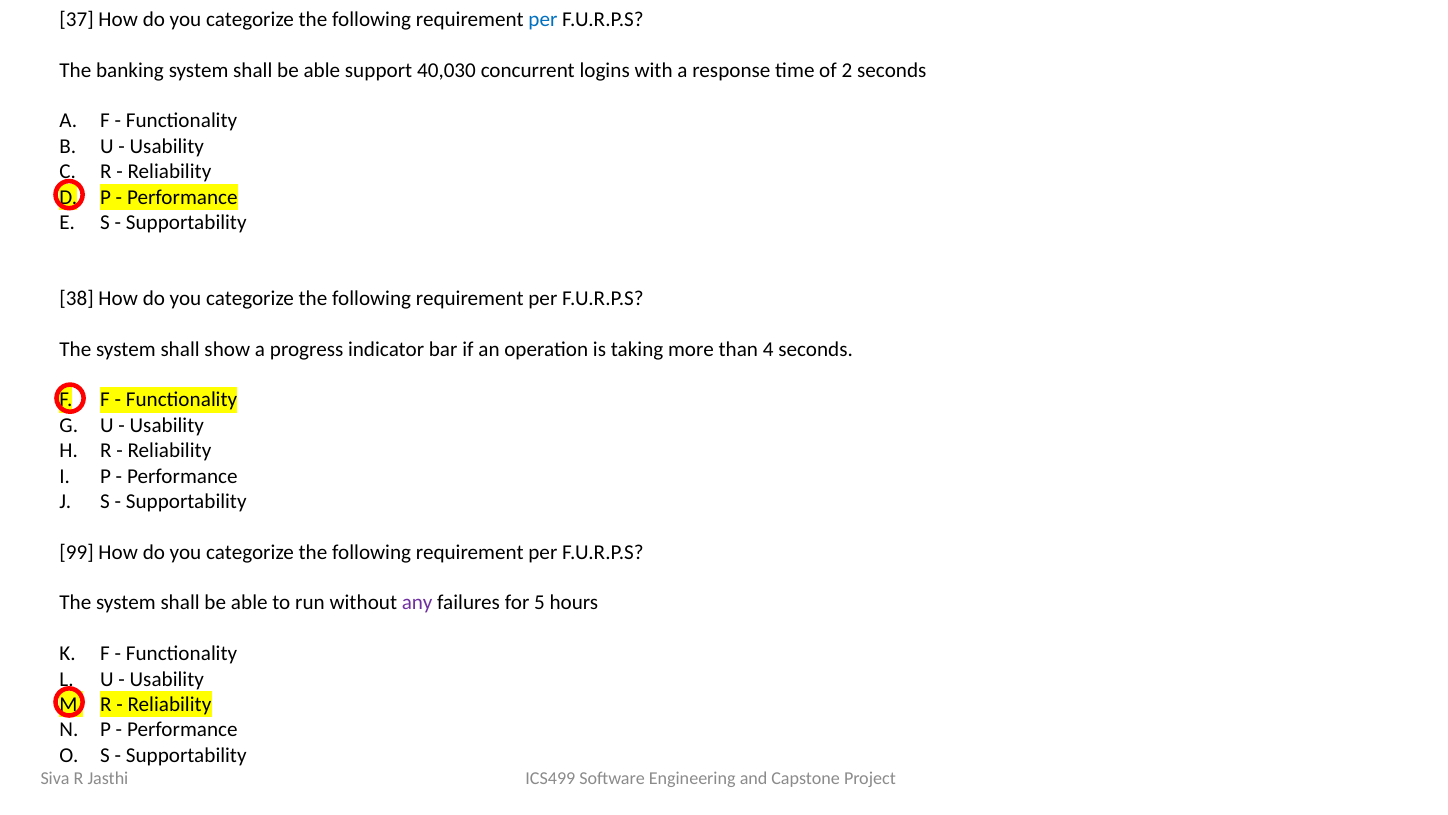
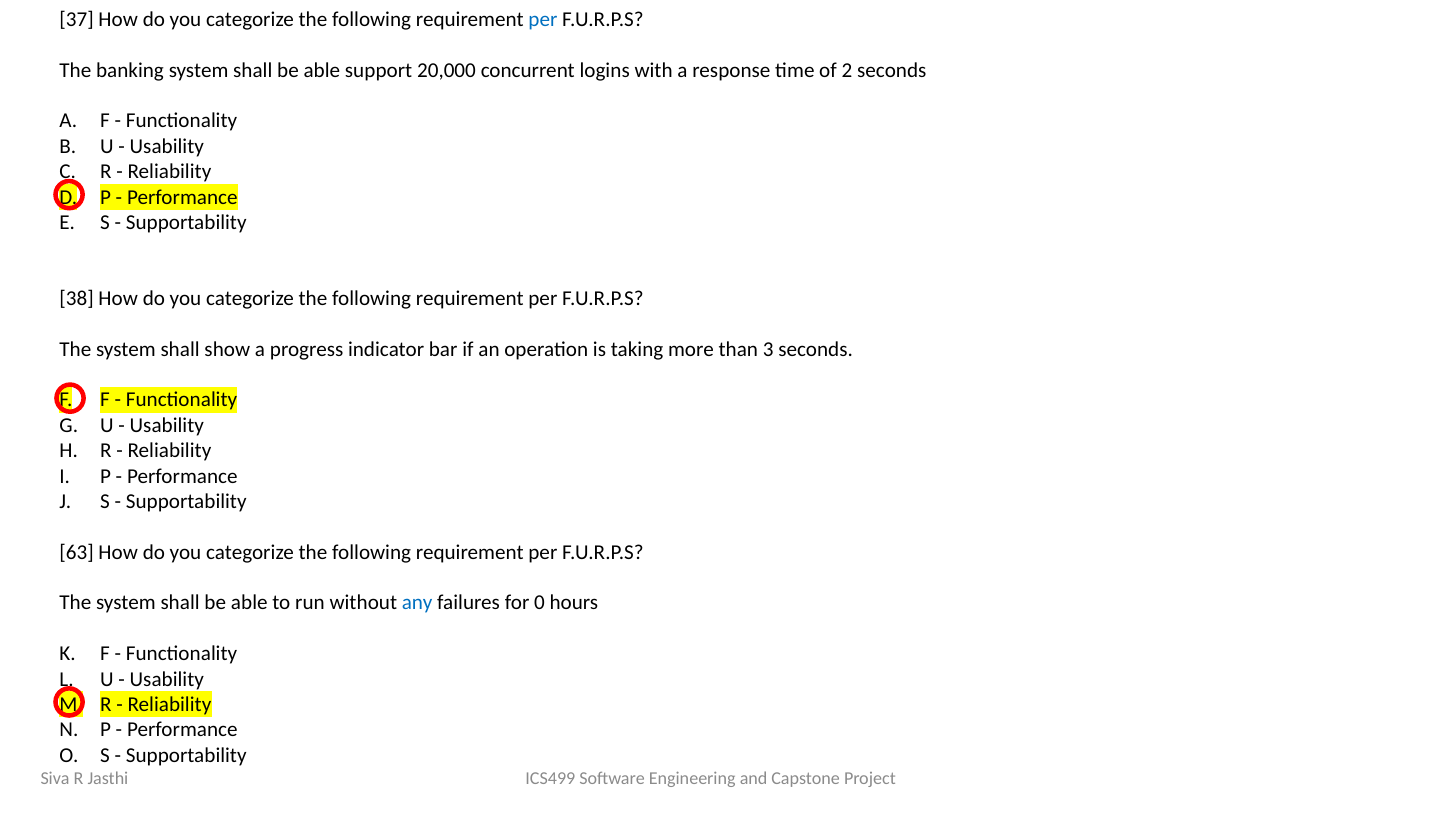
40,030: 40,030 -> 20,000
4: 4 -> 3
99: 99 -> 63
any colour: purple -> blue
5: 5 -> 0
